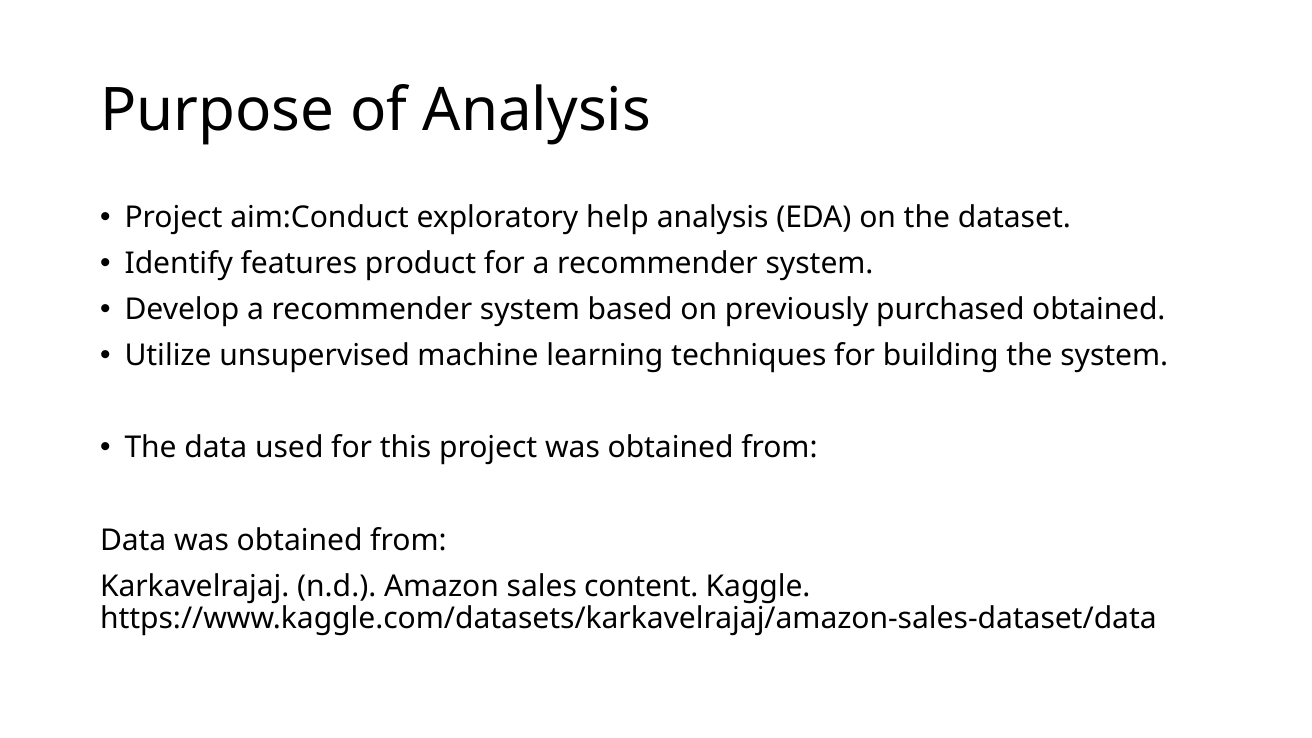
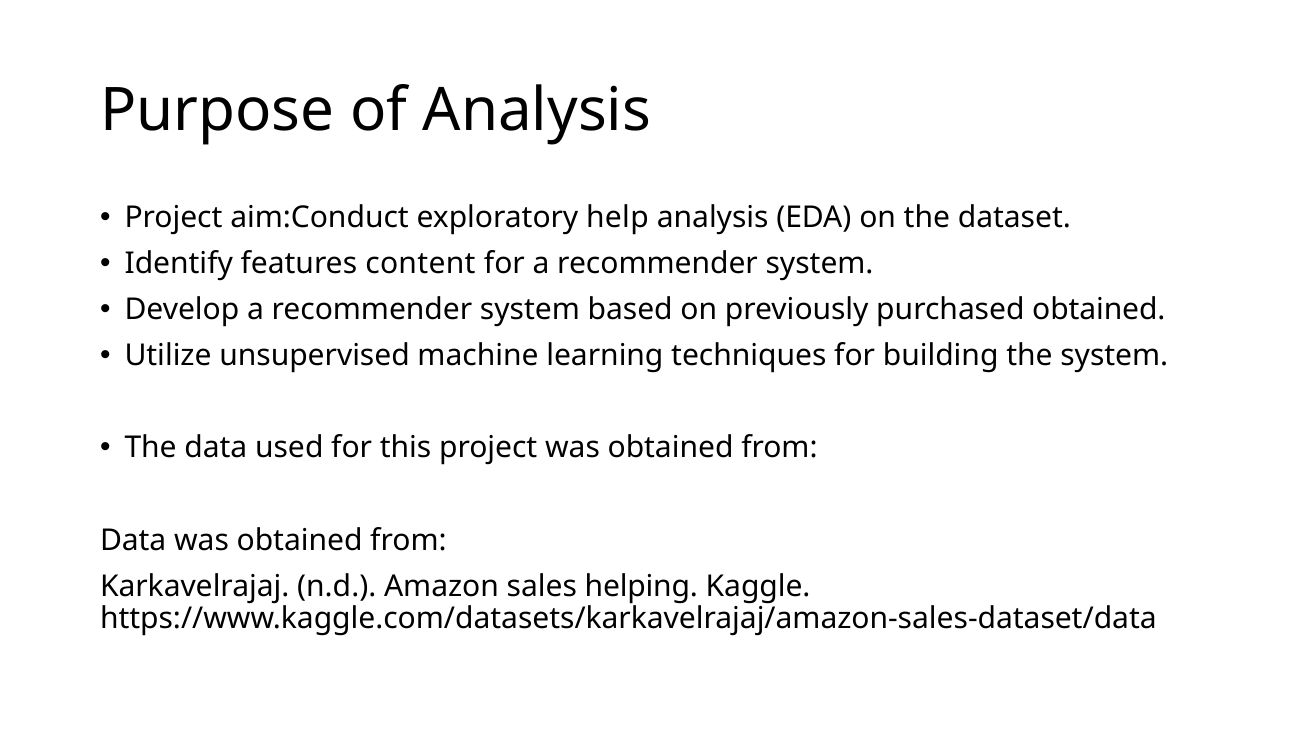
product: product -> content
content: content -> helping
